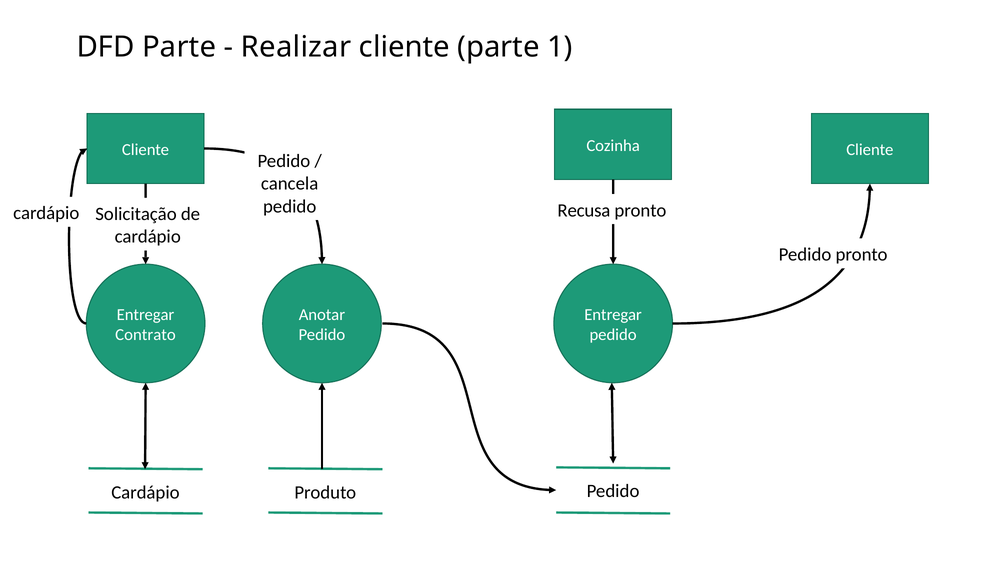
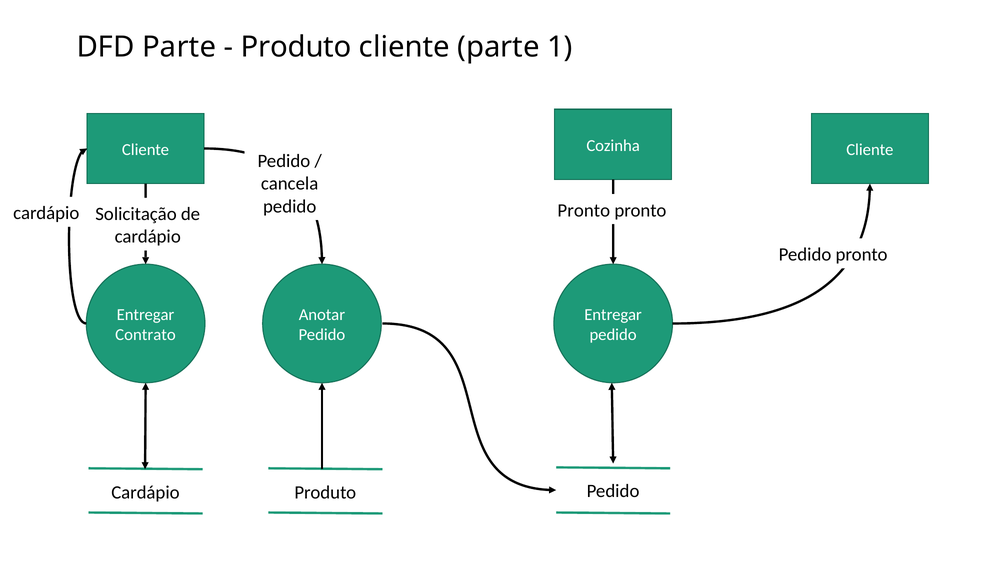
Realizar at (296, 47): Realizar -> Produto
Recusa at (584, 210): Recusa -> Pronto
